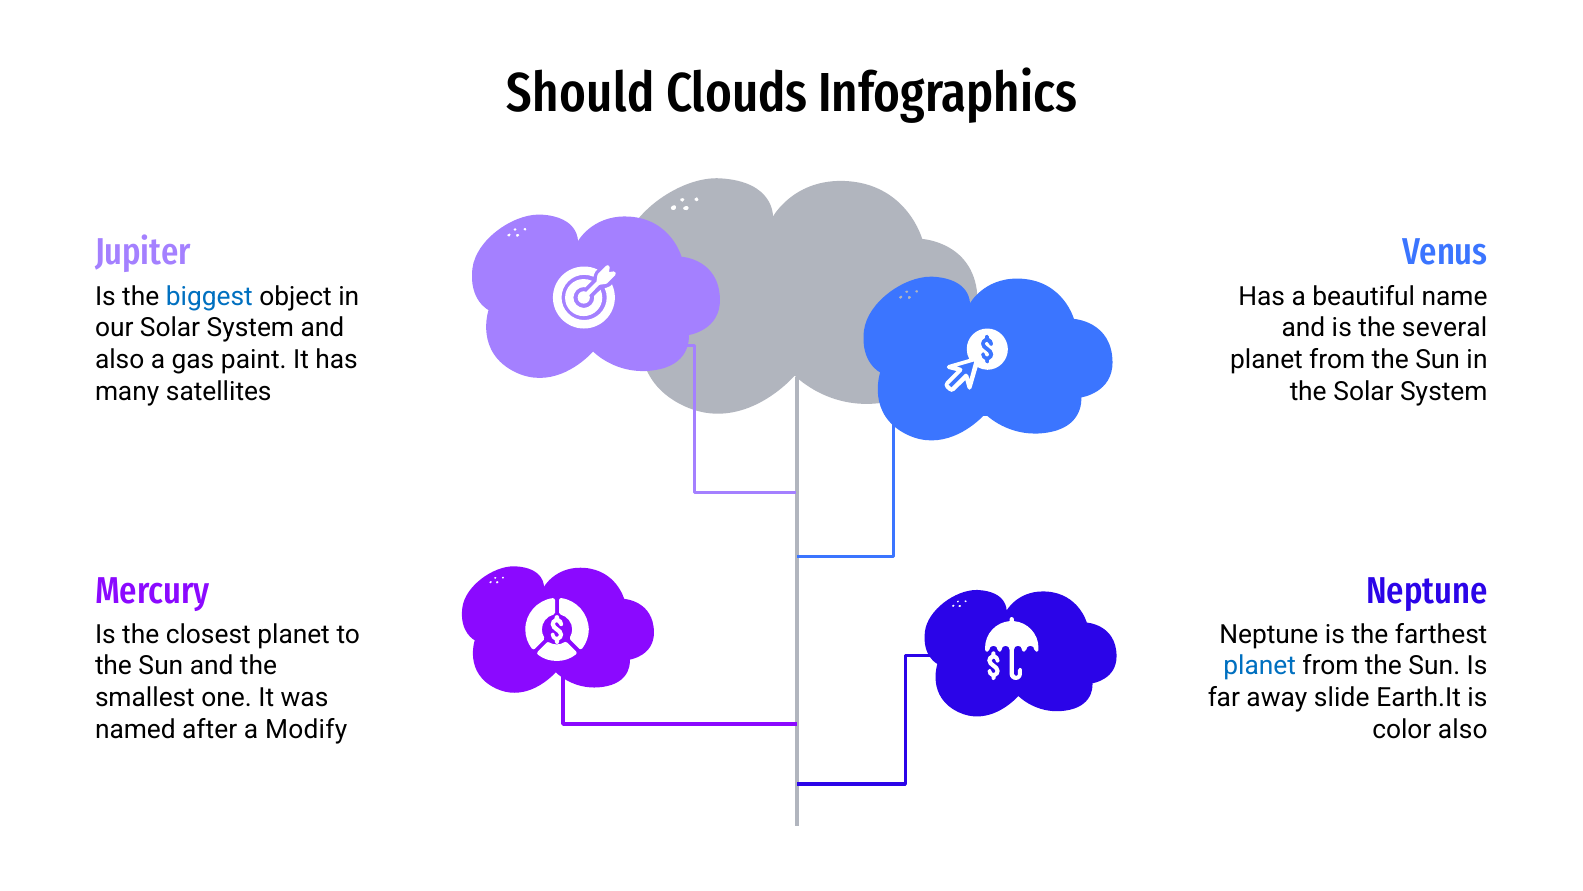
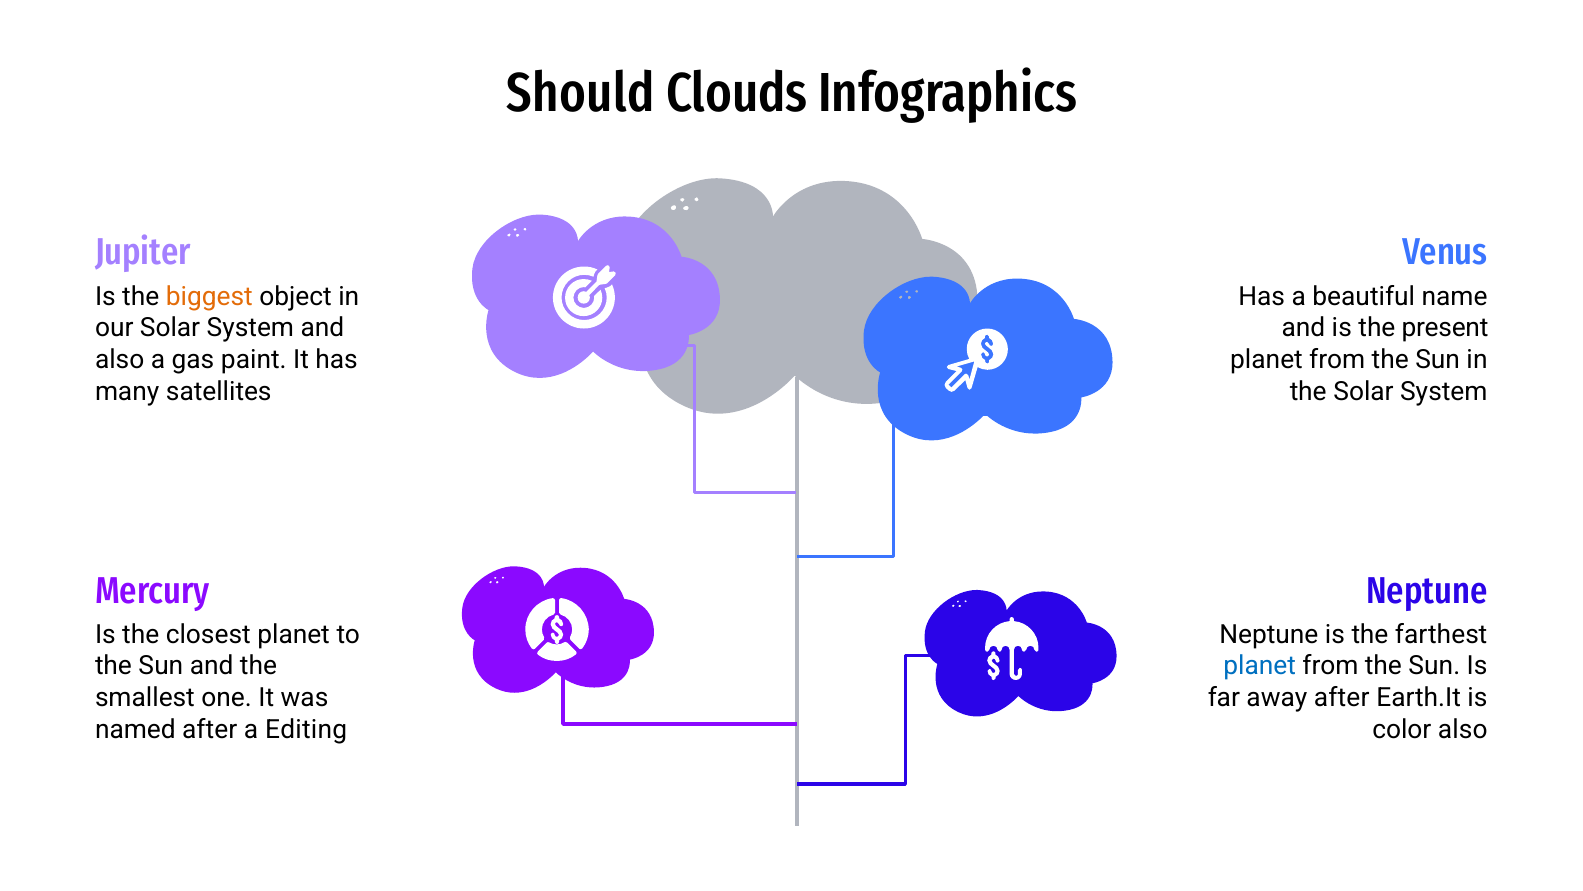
biggest colour: blue -> orange
several: several -> present
away slide: slide -> after
Modify: Modify -> Editing
